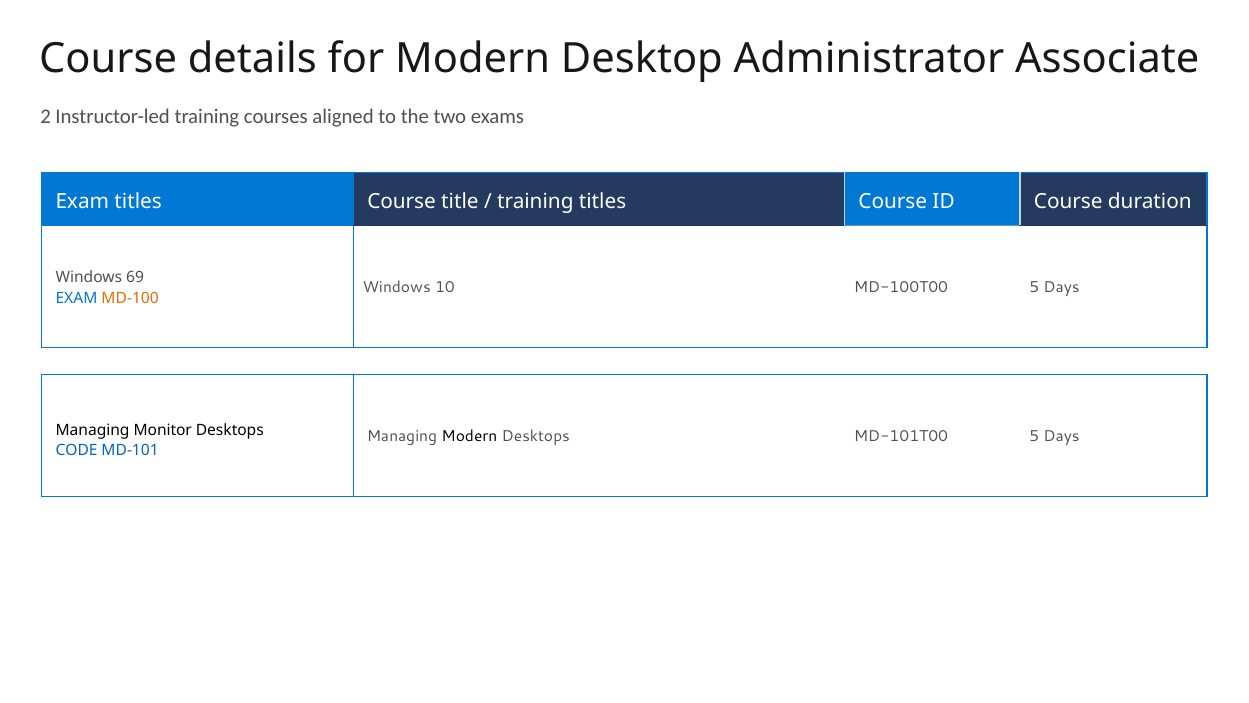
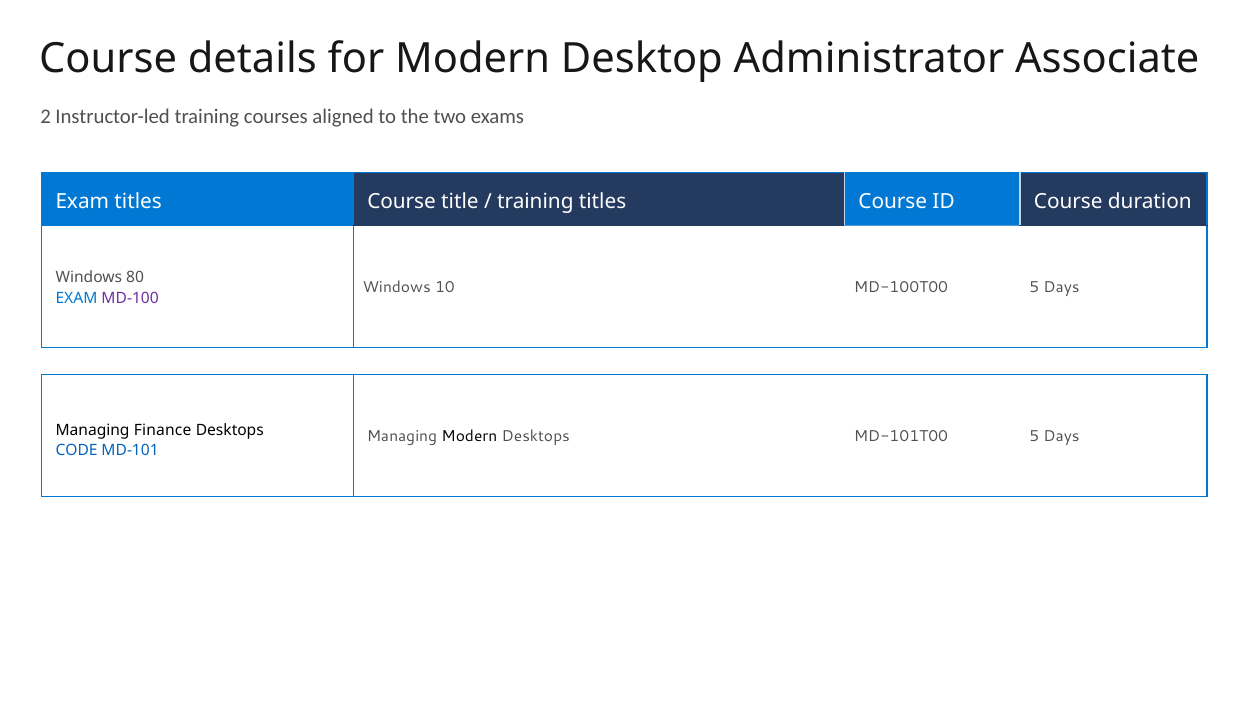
69: 69 -> 80
MD-100 colour: orange -> purple
Monitor: Monitor -> Finance
